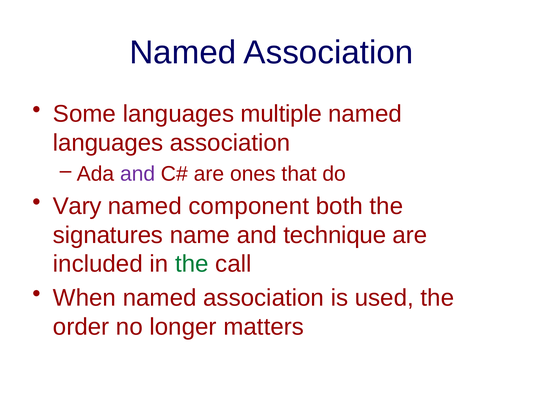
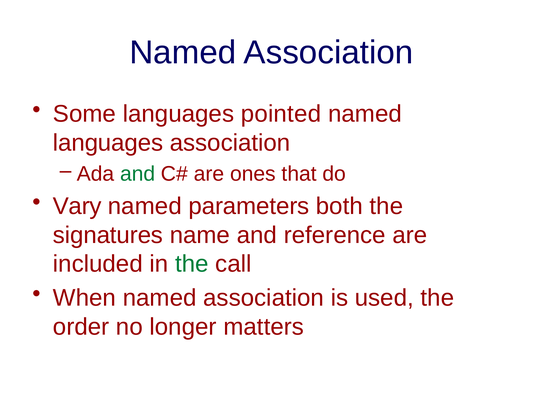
multiple: multiple -> pointed
and at (138, 174) colour: purple -> green
component: component -> parameters
technique: technique -> reference
